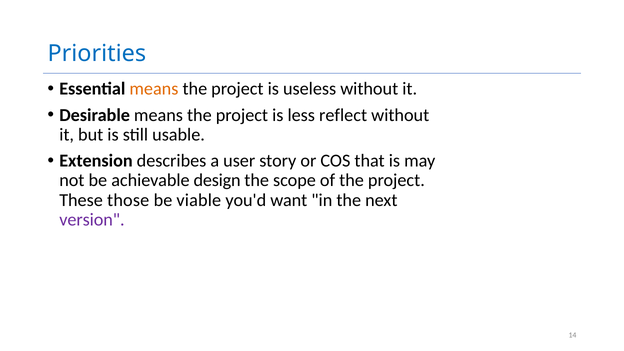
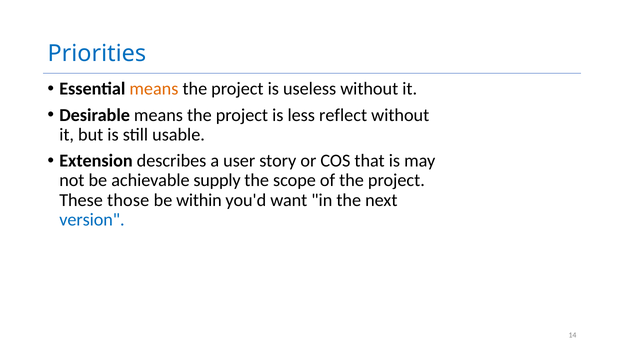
design: design -> supply
viable: viable -> within
version colour: purple -> blue
